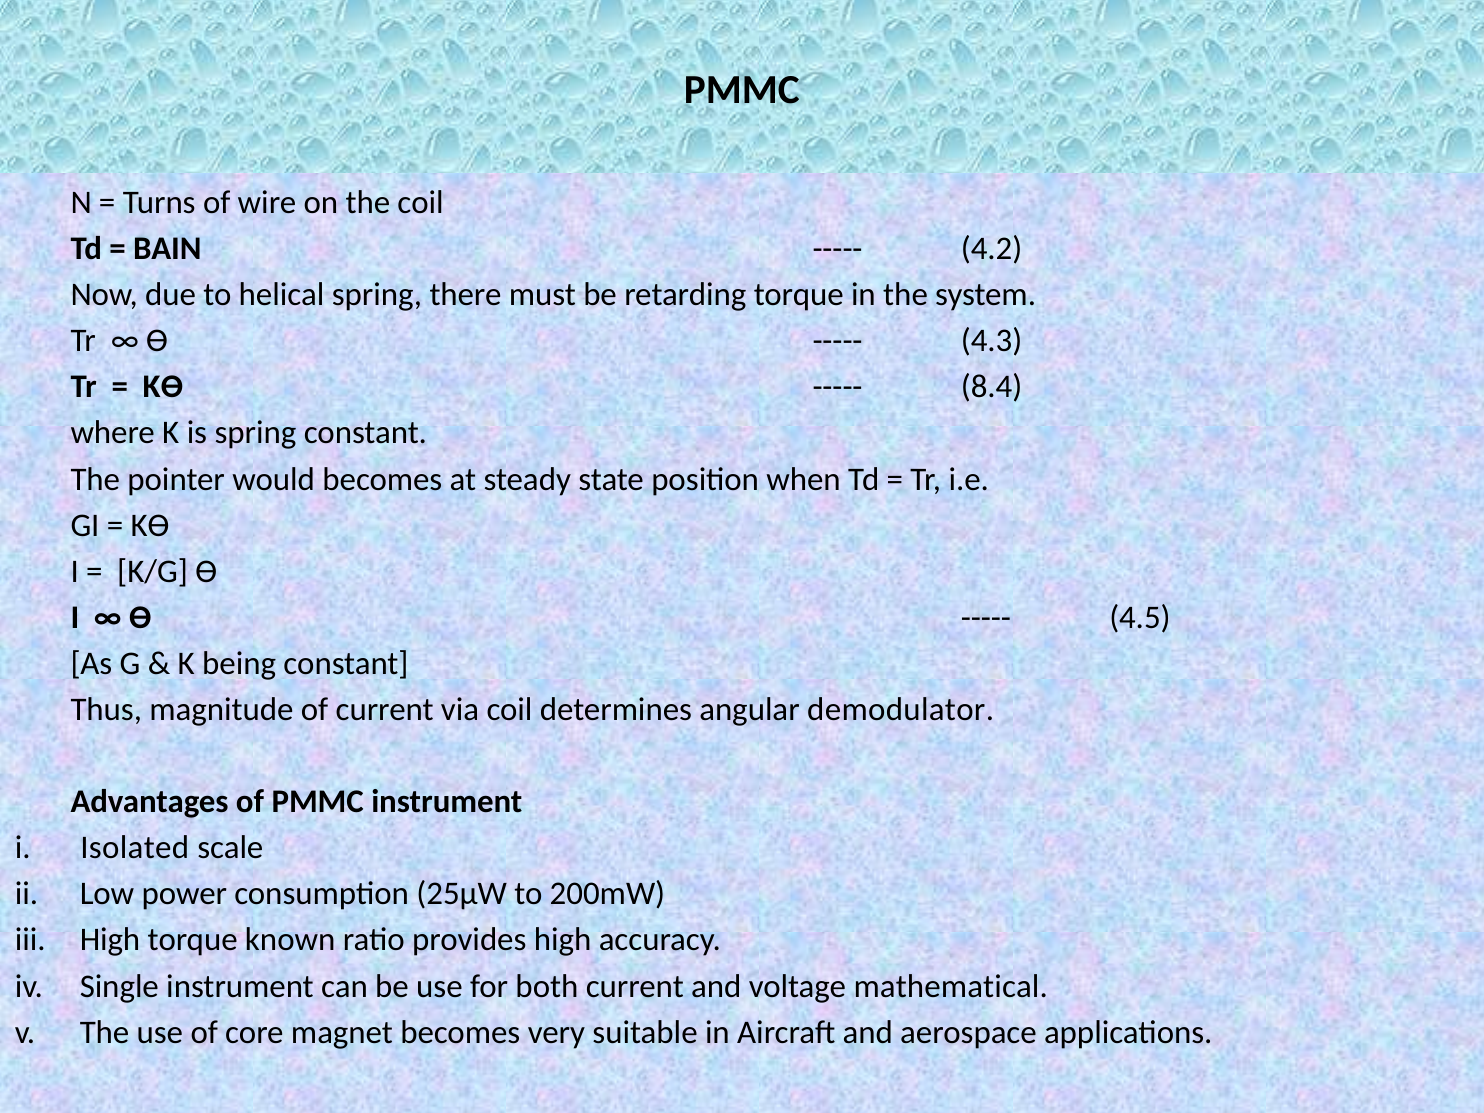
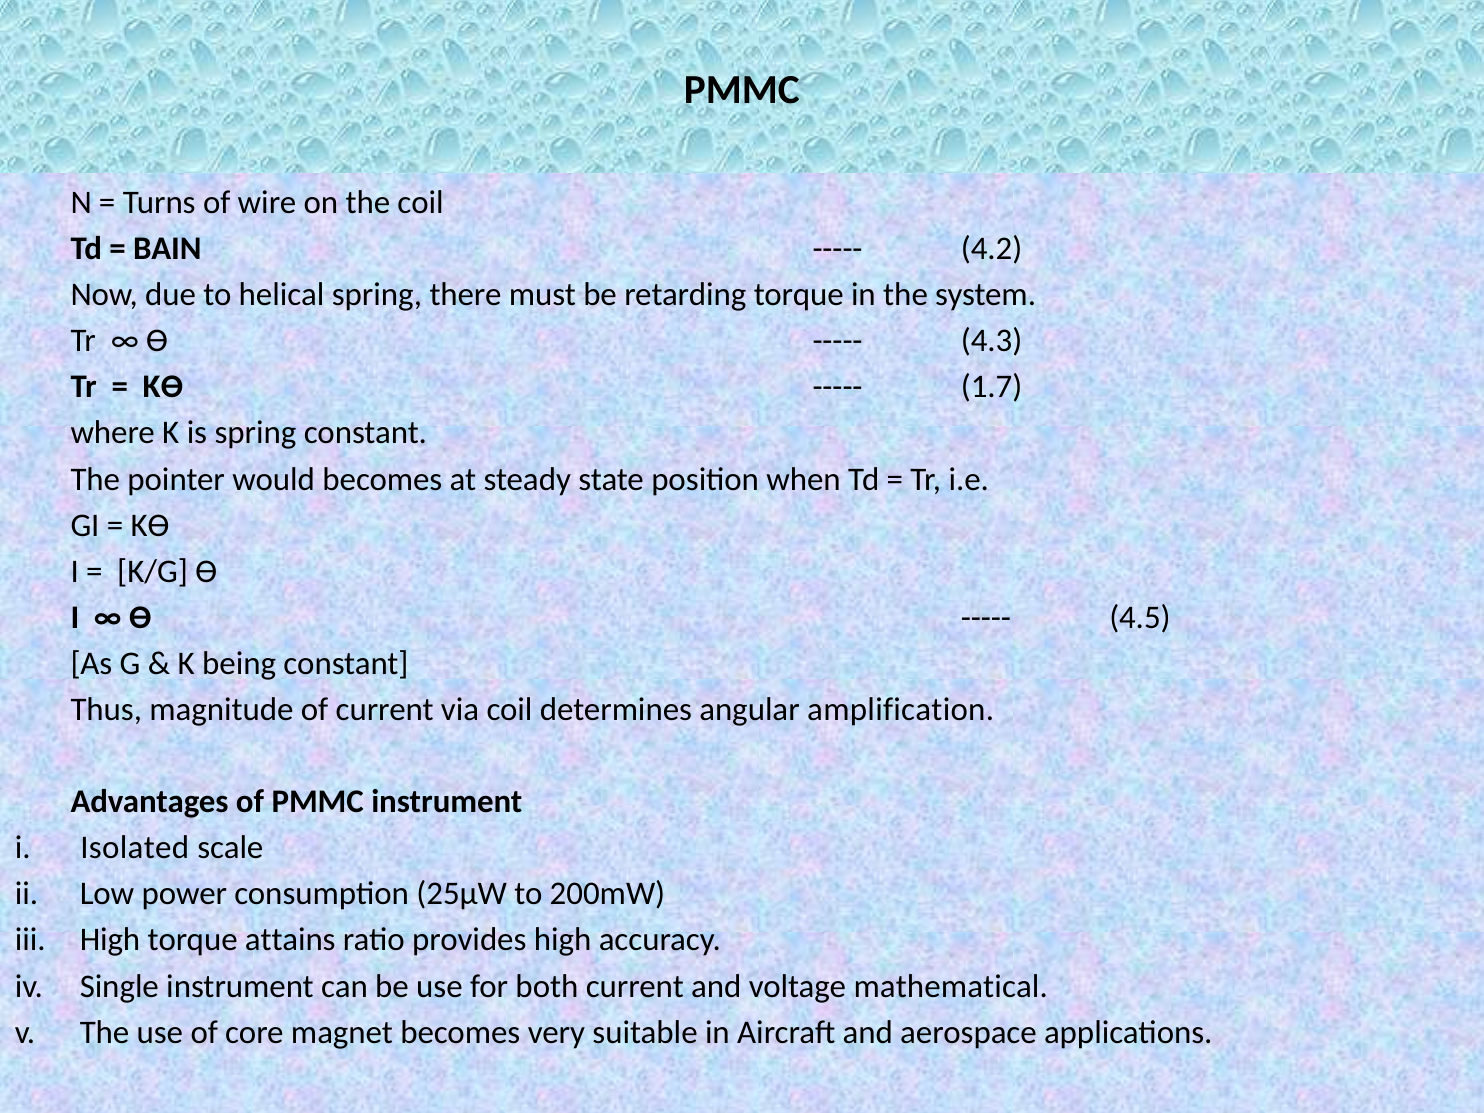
8.4: 8.4 -> 1.7
demodulator: demodulator -> amplification
known: known -> attains
